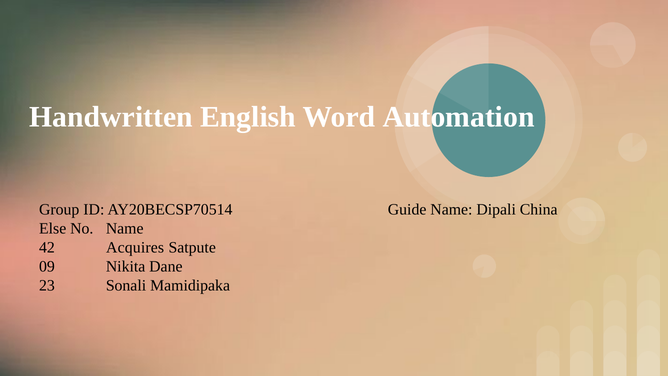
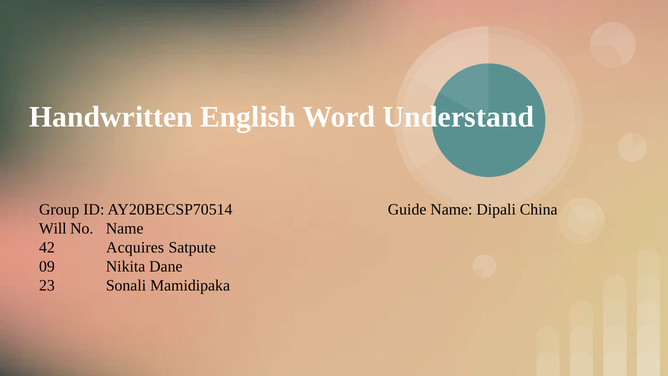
Automation: Automation -> Understand
Else: Else -> Will
